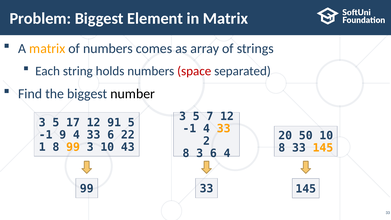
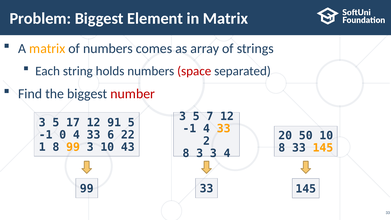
number colour: black -> red
9: 9 -> 0
3 6: 6 -> 3
